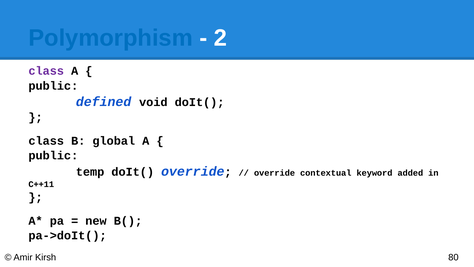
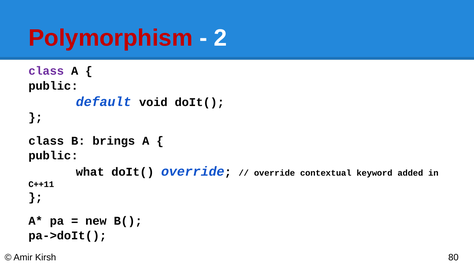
Polymorphism colour: blue -> red
defined: defined -> default
global: global -> brings
temp: temp -> what
